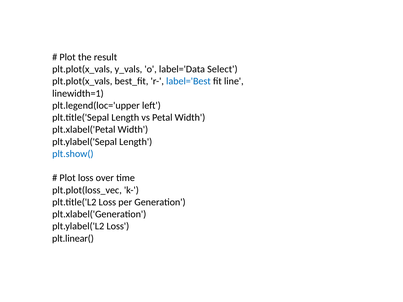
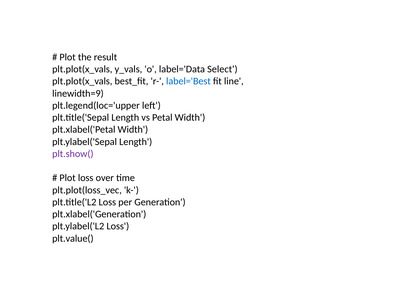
linewidth=1: linewidth=1 -> linewidth=9
plt.show( colour: blue -> purple
plt.linear(: plt.linear( -> plt.value(
